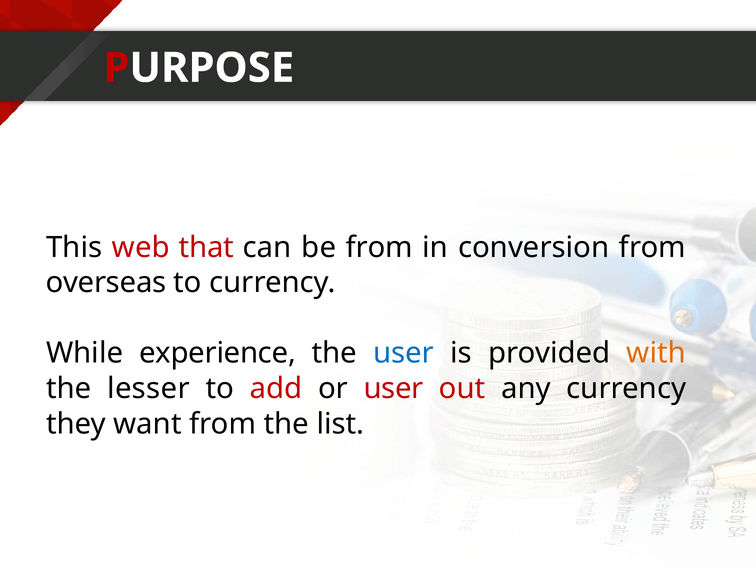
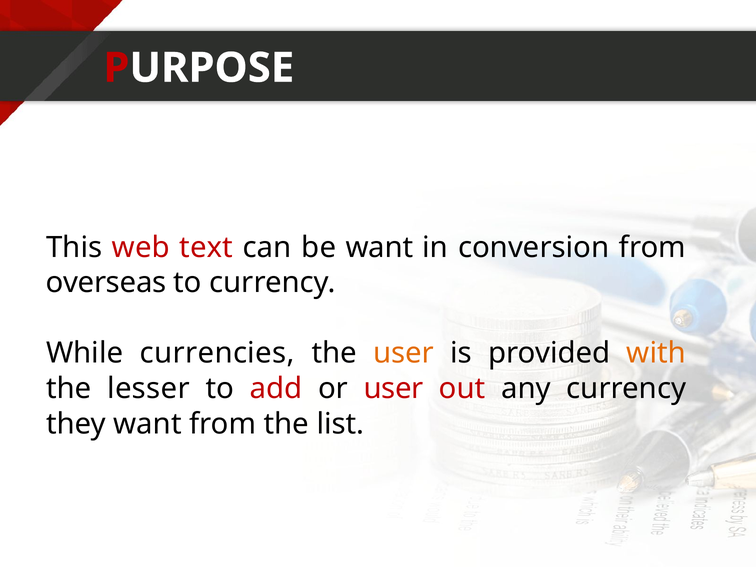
that: that -> text
be from: from -> want
experience: experience -> currencies
user at (404, 353) colour: blue -> orange
